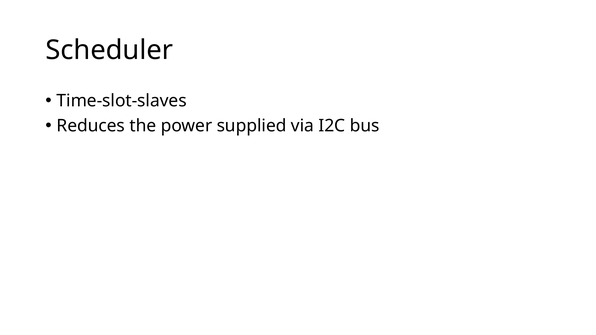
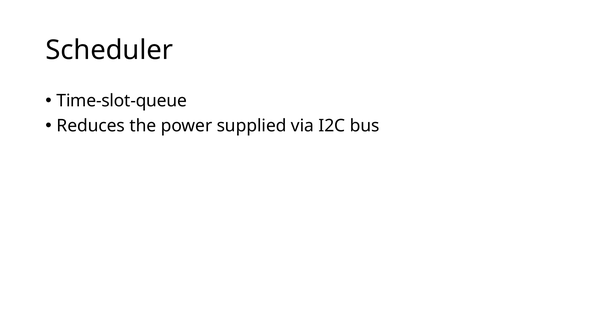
Time-slot-slaves: Time-slot-slaves -> Time-slot-queue
